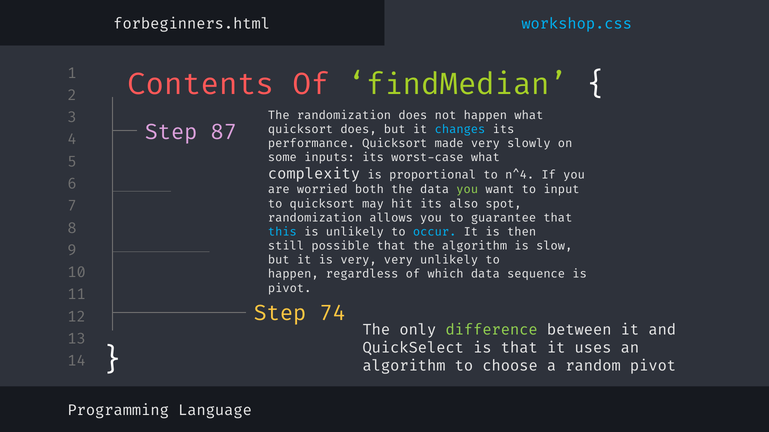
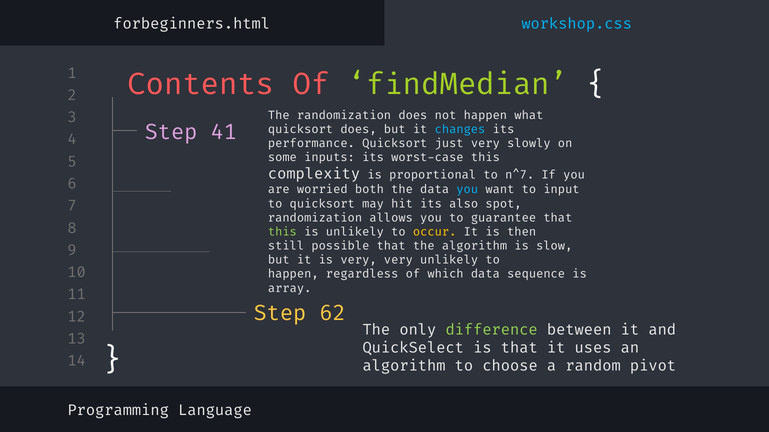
87: 87 -> 41
made: made -> just
worst-case what: what -> this
n^4: n^4 -> n^7
you at (467, 190) colour: light green -> light blue
this at (282, 232) colour: light blue -> light green
occur colour: light blue -> yellow
pivot at (290, 289): pivot -> array
74: 74 -> 62
